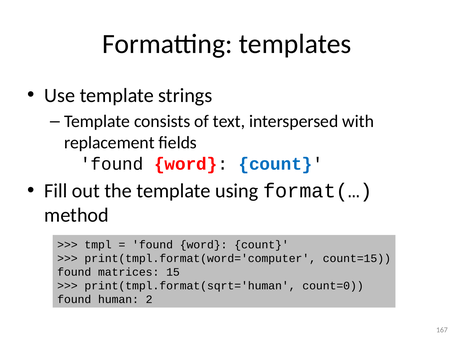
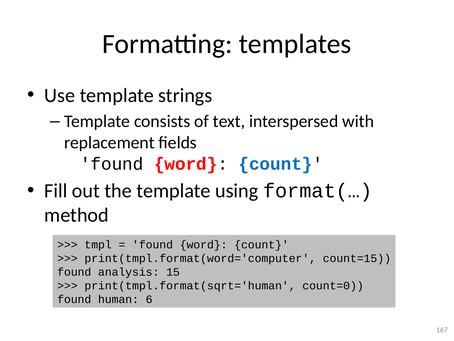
matrices: matrices -> analysis
2: 2 -> 6
